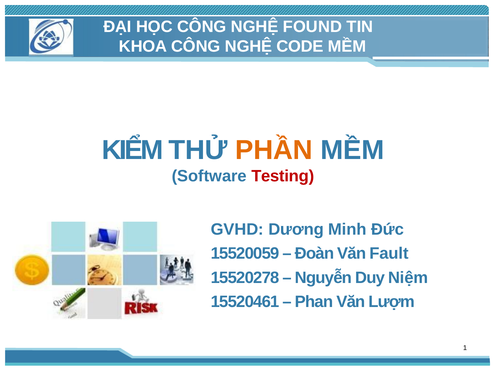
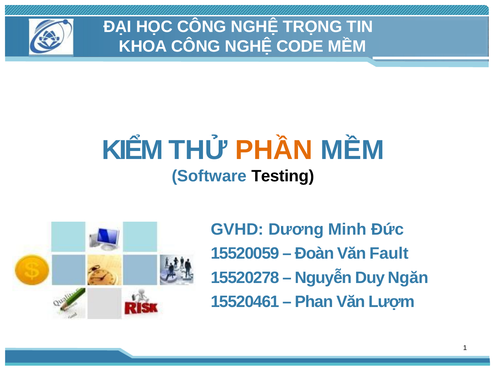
FOUND: FOUND -> TRỌNG
Testing colour: red -> black
Niệm: Niệm -> Ngăn
